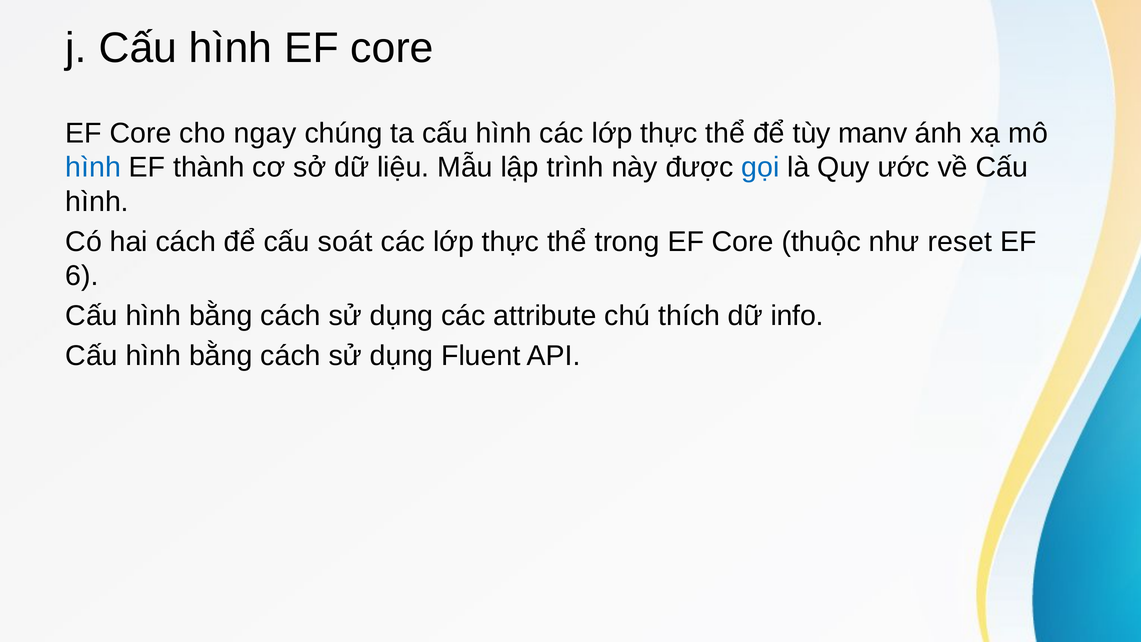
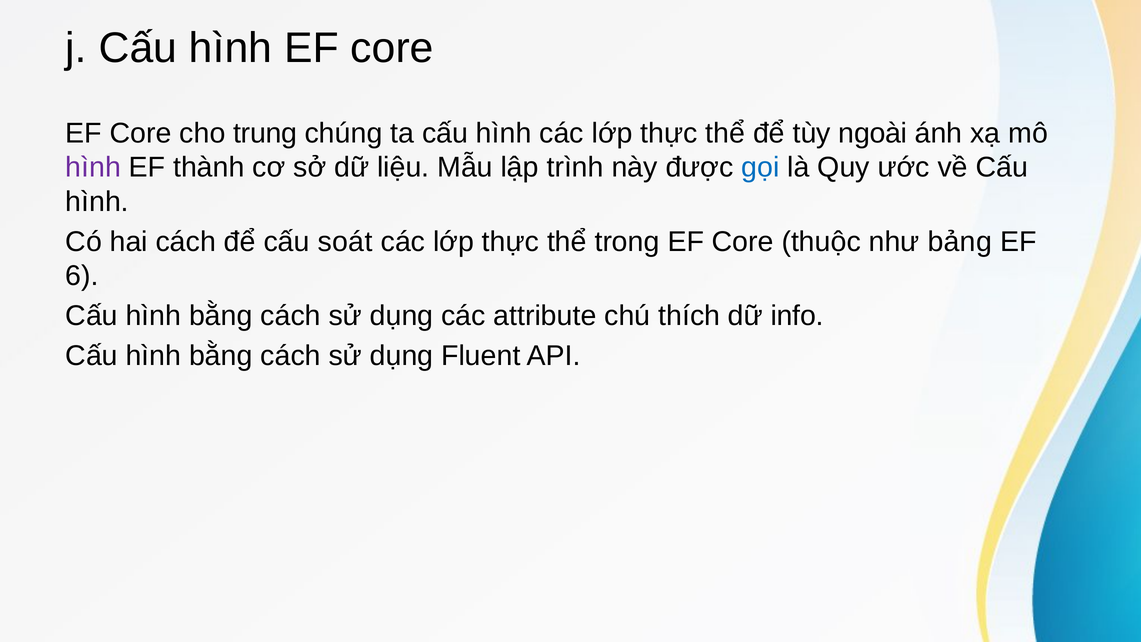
ngay: ngay -> trung
manv: manv -> ngoài
hình at (93, 167) colour: blue -> purple
reset: reset -> bảng
